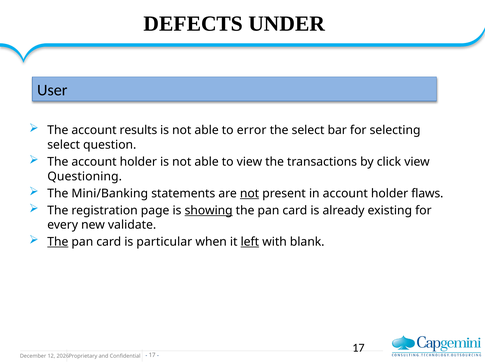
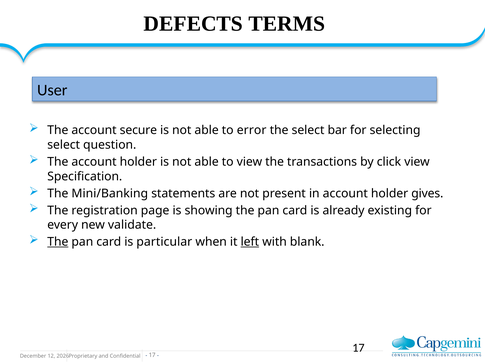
UNDER: UNDER -> TERMS
results: results -> secure
Questioning: Questioning -> Specification
not at (250, 193) underline: present -> none
flaws: flaws -> gives
showing underline: present -> none
